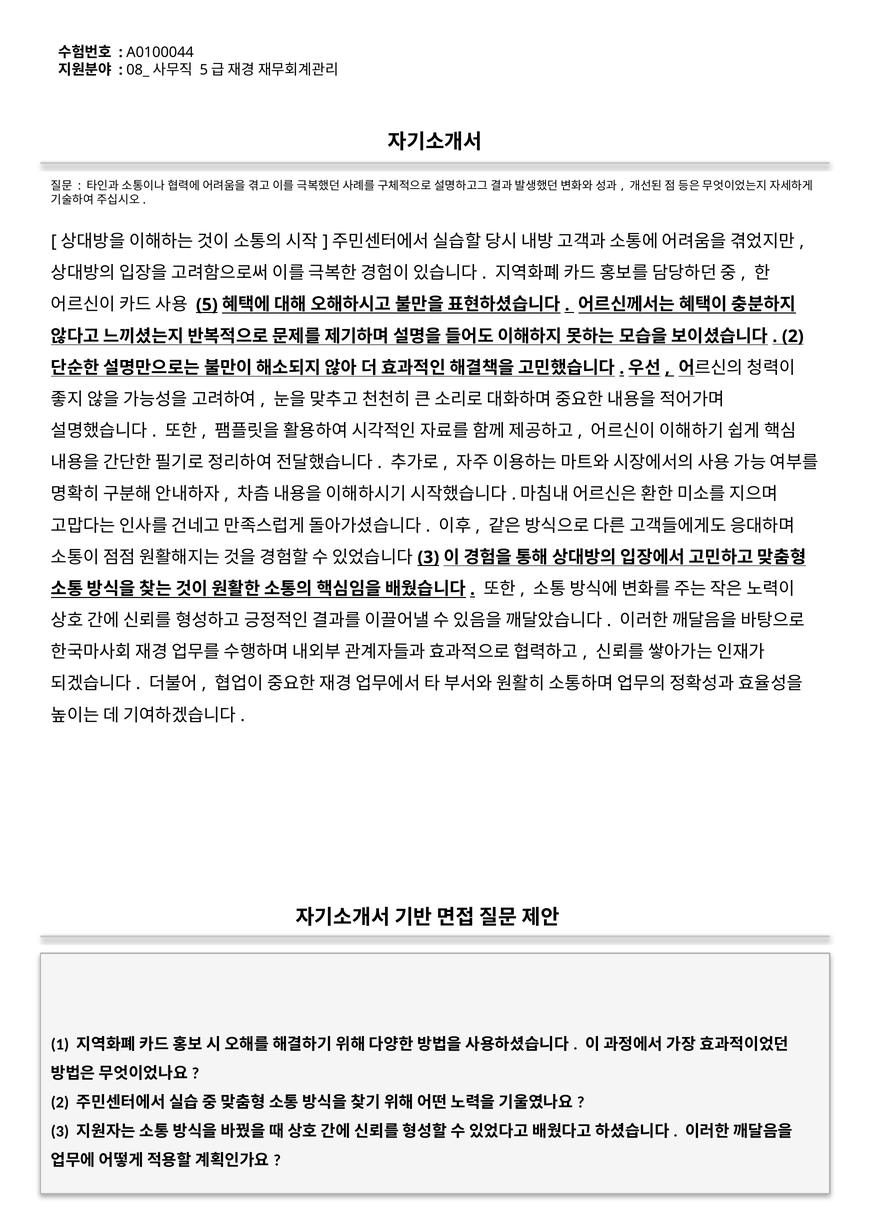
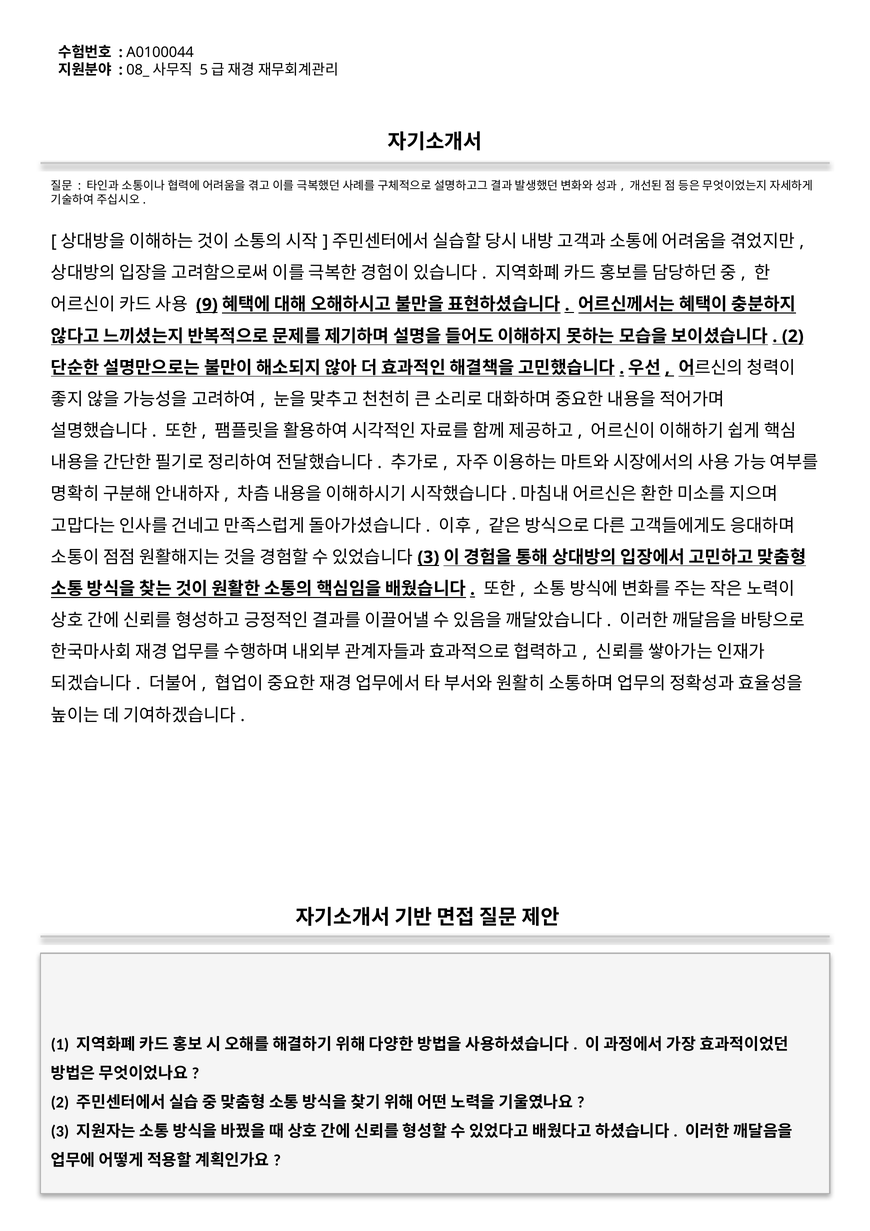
5: 5 -> 9
